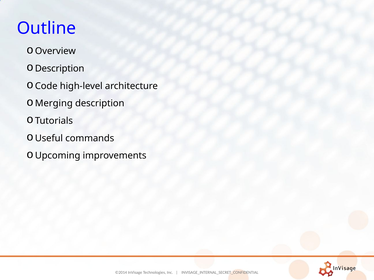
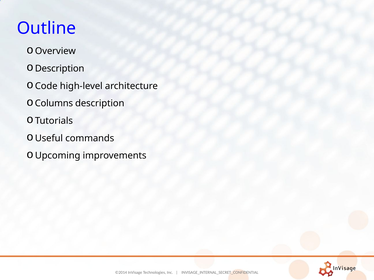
Merging: Merging -> Columns
